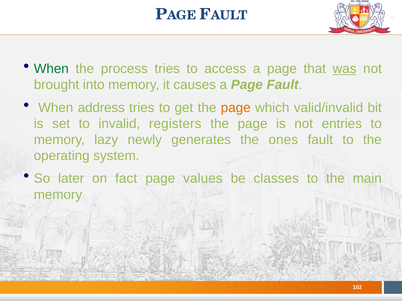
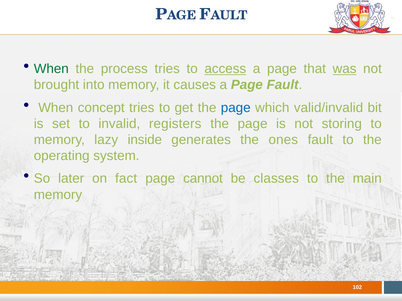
access underline: none -> present
address: address -> concept
page at (236, 108) colour: orange -> blue
entries: entries -> storing
newly: newly -> inside
values: values -> cannot
